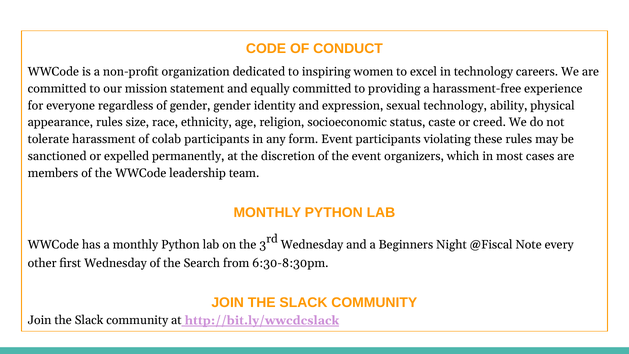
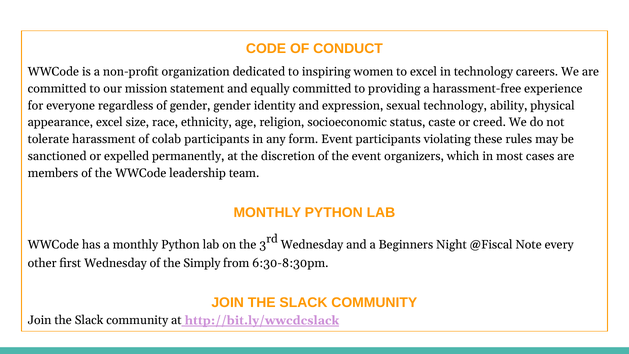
appearance rules: rules -> excel
Search: Search -> Simply
